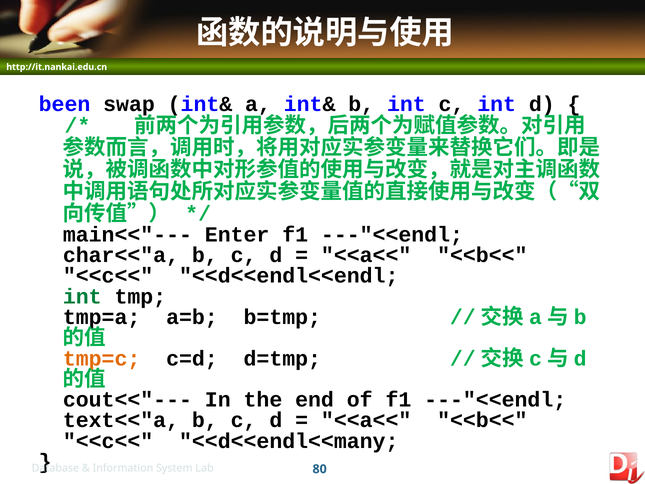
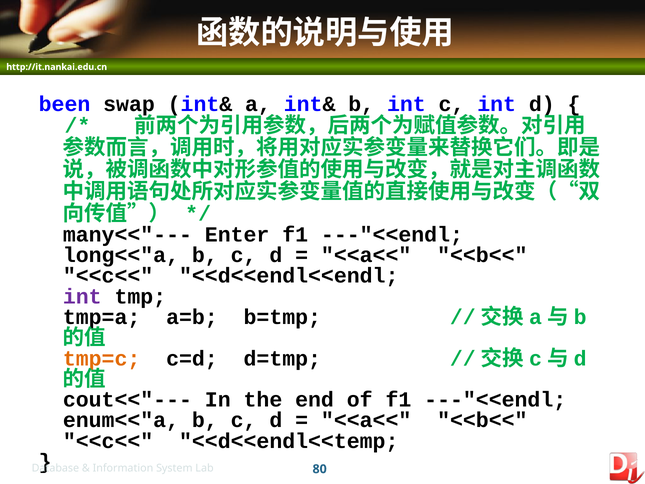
main<<"---: main<<"--- -> many<<"---
char<<"a: char<<"a -> long<<"a
int at (82, 296) colour: green -> purple
text<<"a: text<<"a -> enum<<"a
<<d<<endl<<many: <<d<<endl<<many -> <<d<<endl<<temp
